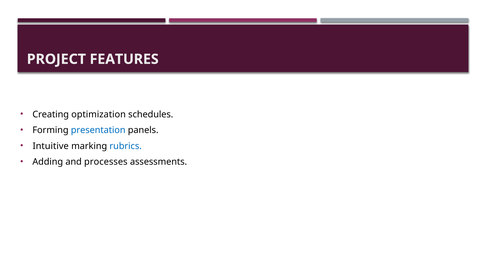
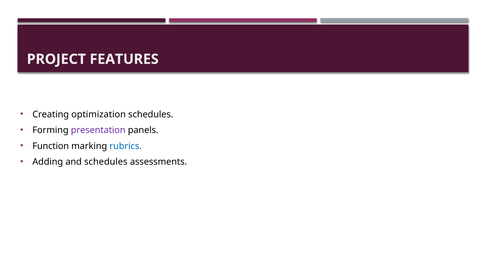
presentation colour: blue -> purple
Intuitive: Intuitive -> Function
and processes: processes -> schedules
